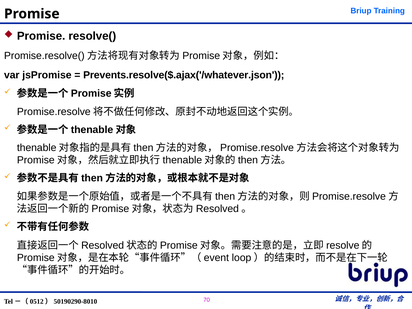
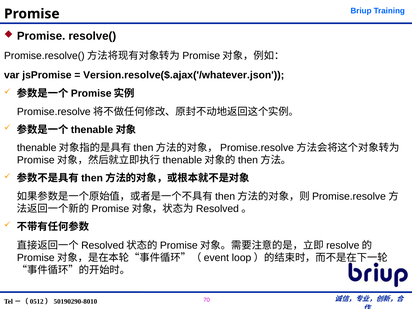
Prevents.resolve($.ajax('/whatever.json: Prevents.resolve($.ajax('/whatever.json -> Version.resolve($.ajax('/whatever.json
